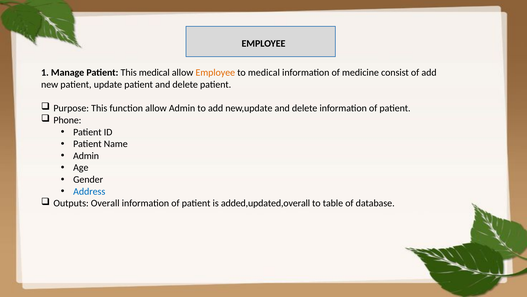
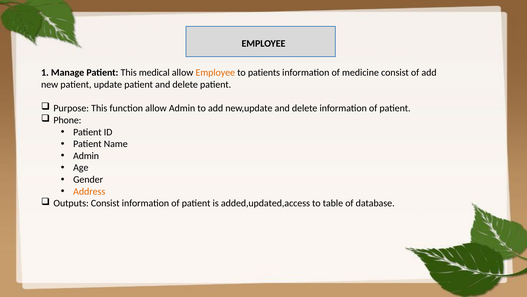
to medical: medical -> patients
Address colour: blue -> orange
Outputs Overall: Overall -> Consist
added,updated,overall: added,updated,overall -> added,updated,access
